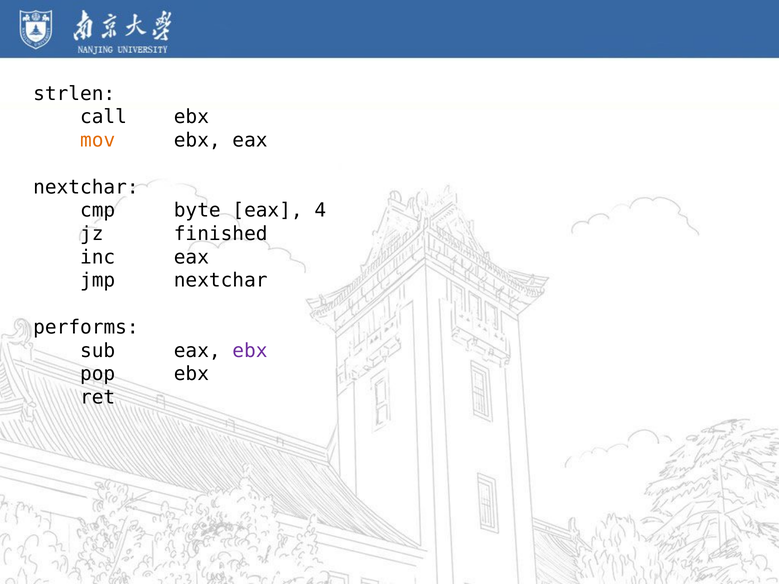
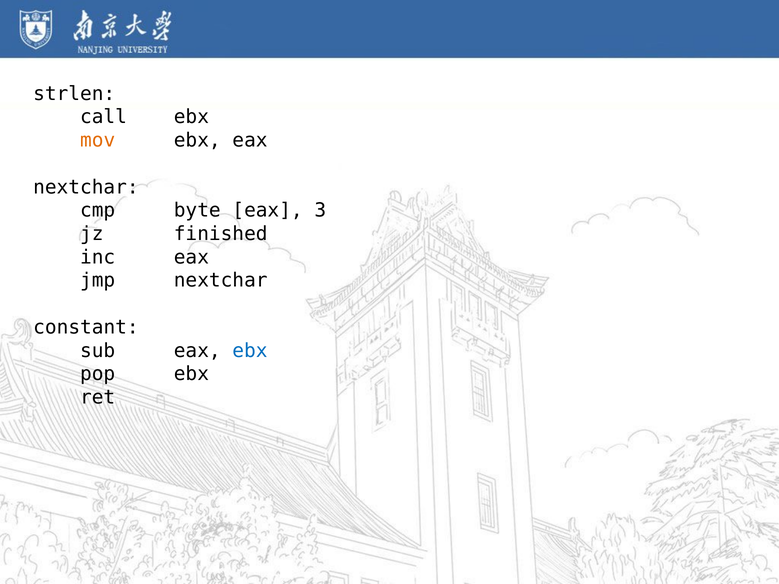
4: 4 -> 3
performs: performs -> constant
ebx at (250, 351) colour: purple -> blue
